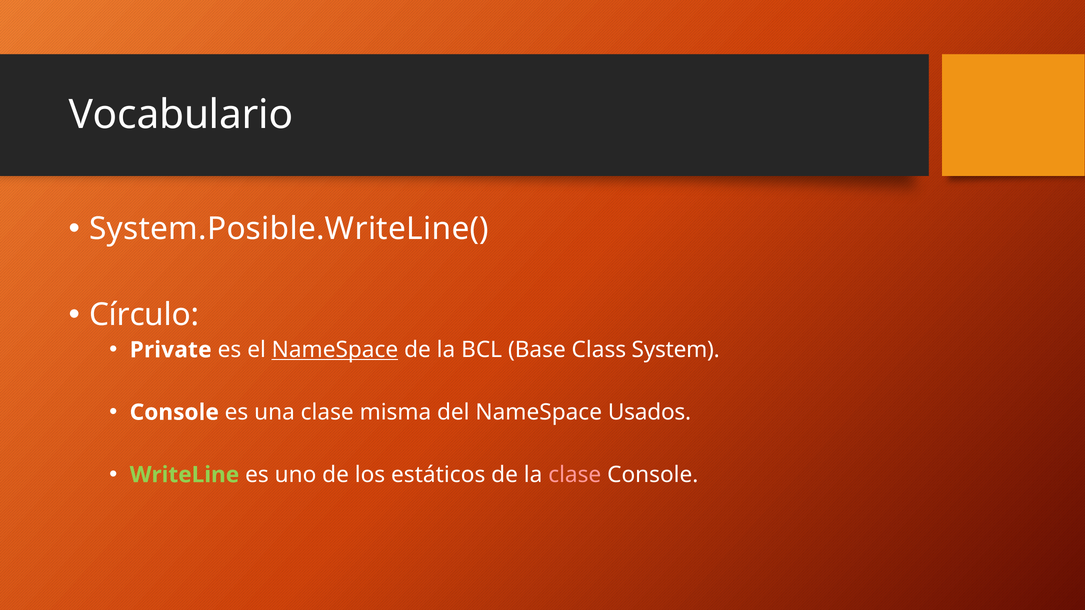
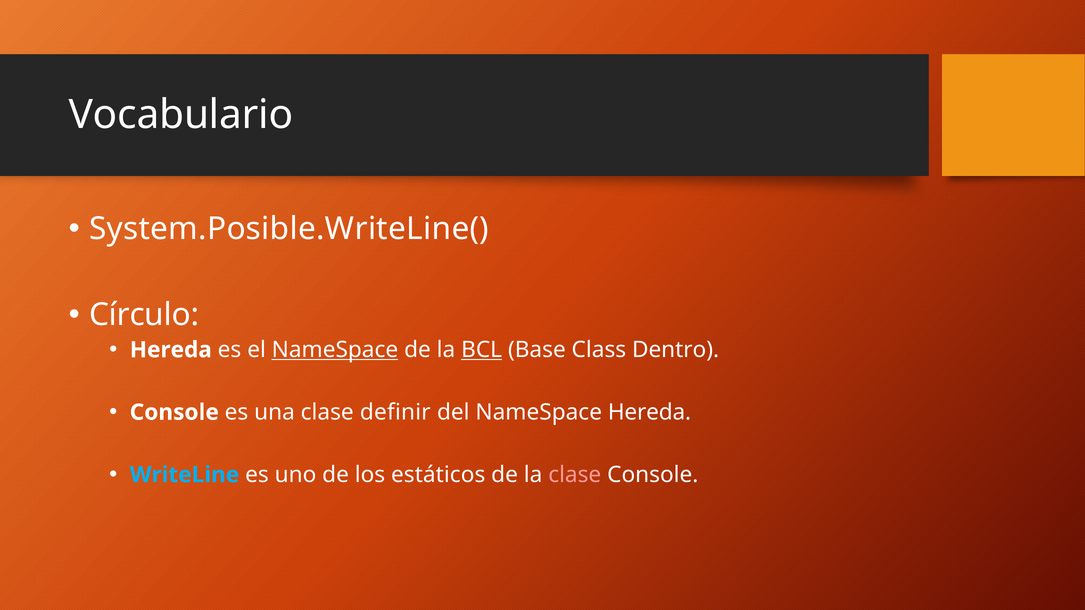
Private at (171, 350): Private -> Hereda
BCL underline: none -> present
System: System -> Dentro
misma: misma -> definir
NameSpace Usados: Usados -> Hereda
WriteLine colour: light green -> light blue
